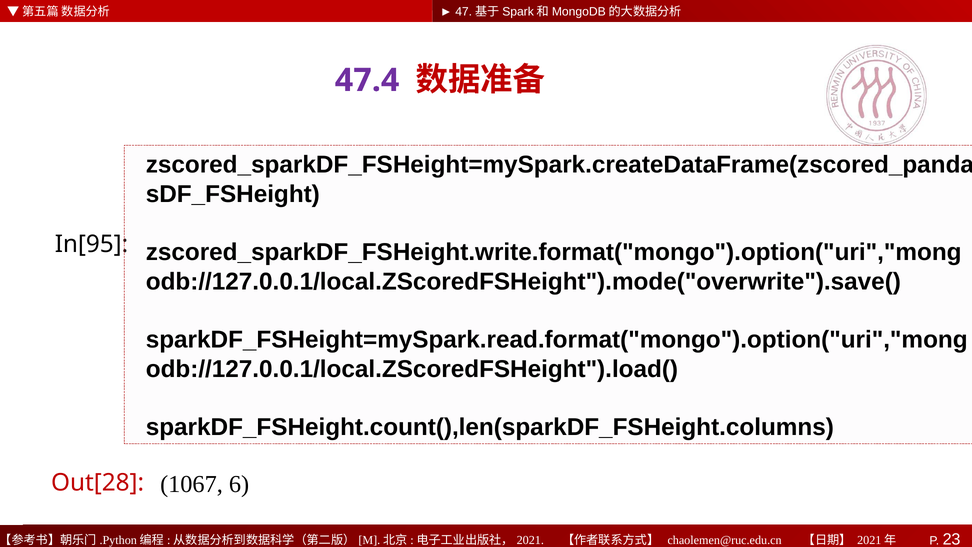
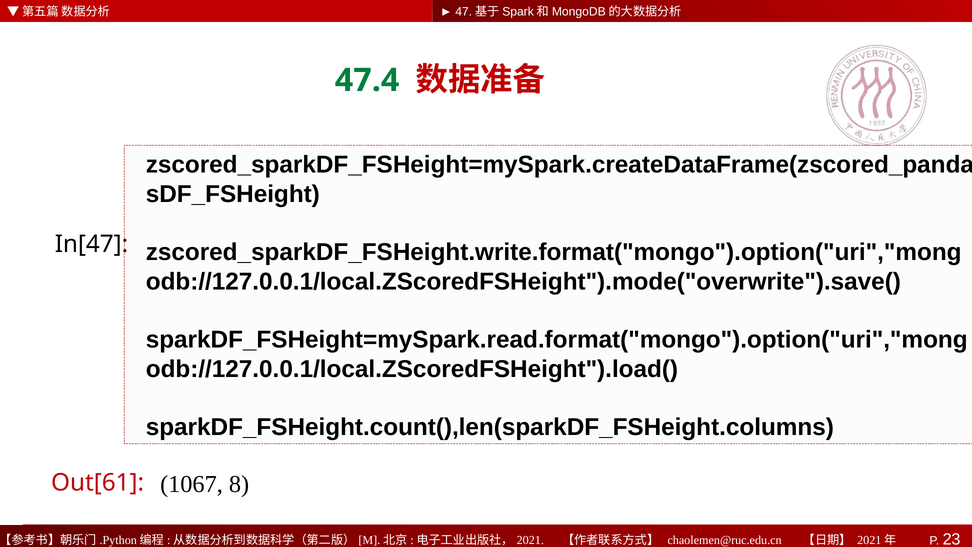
47.4 colour: purple -> green
In[95: In[95 -> In[47
Out[28: Out[28 -> Out[61
6: 6 -> 8
